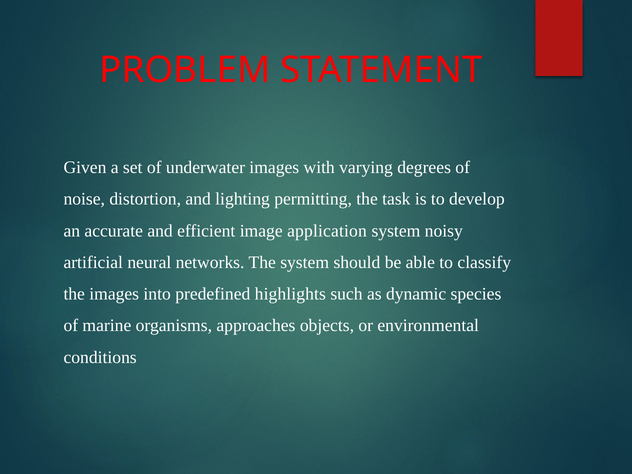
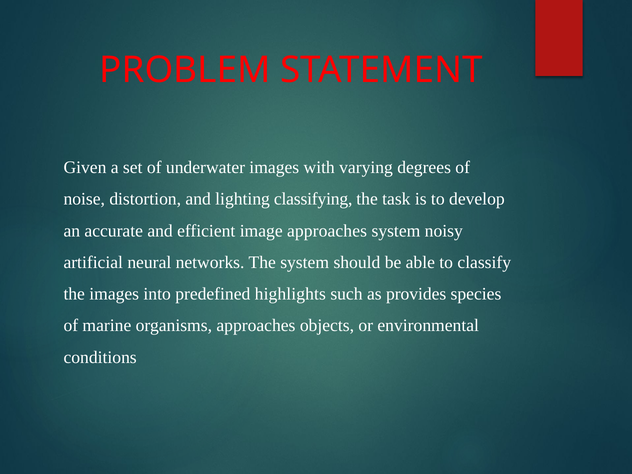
permitting: permitting -> classifying
image application: application -> approaches
dynamic: dynamic -> provides
